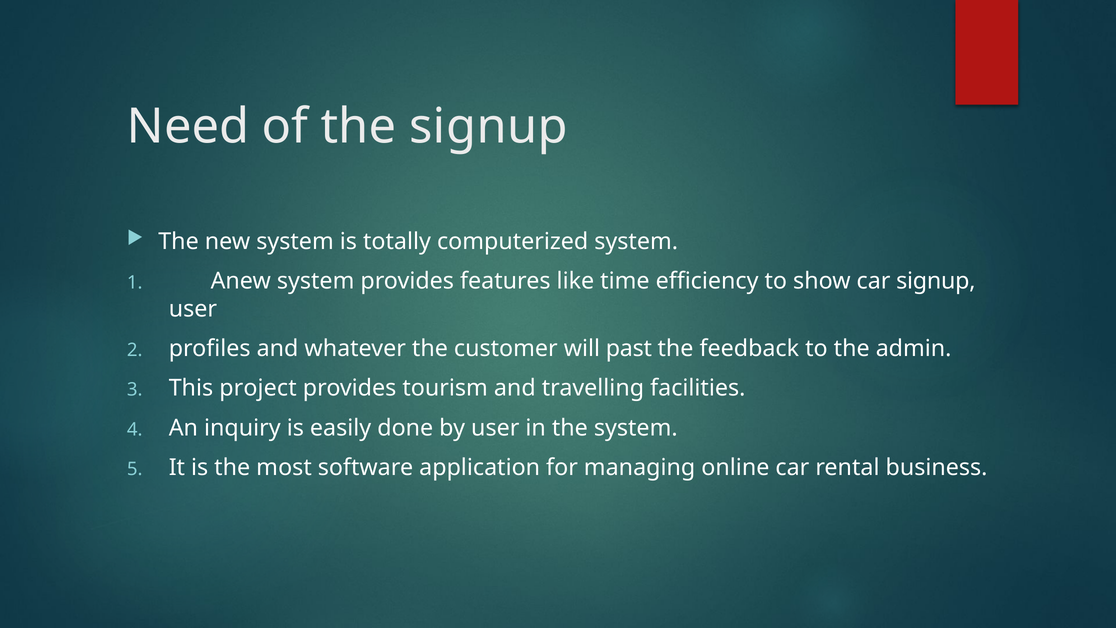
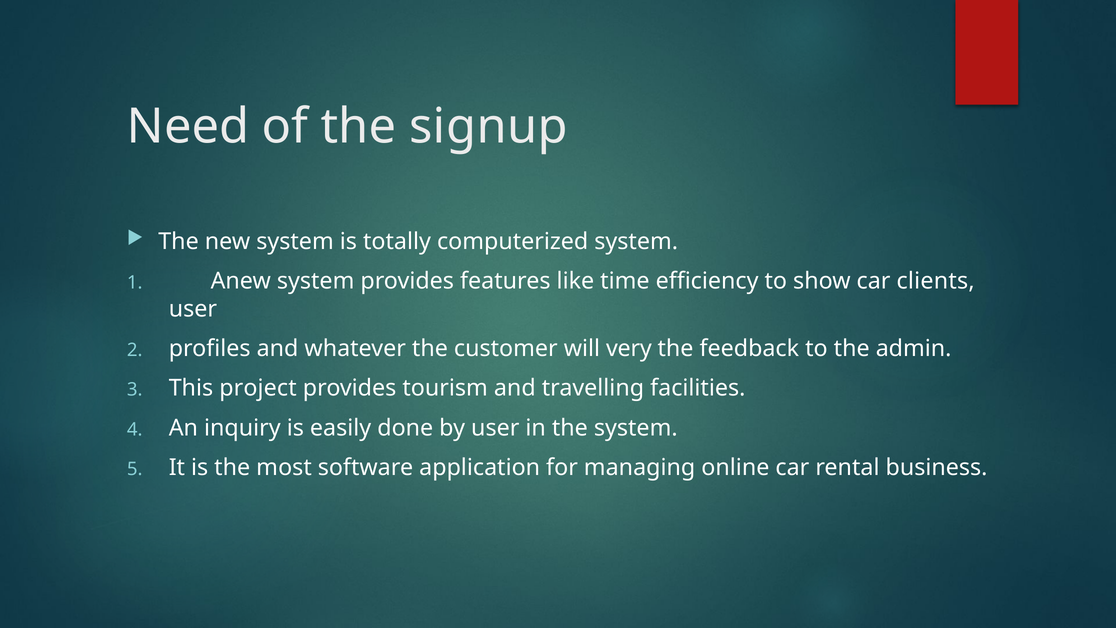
car signup: signup -> clients
past: past -> very
